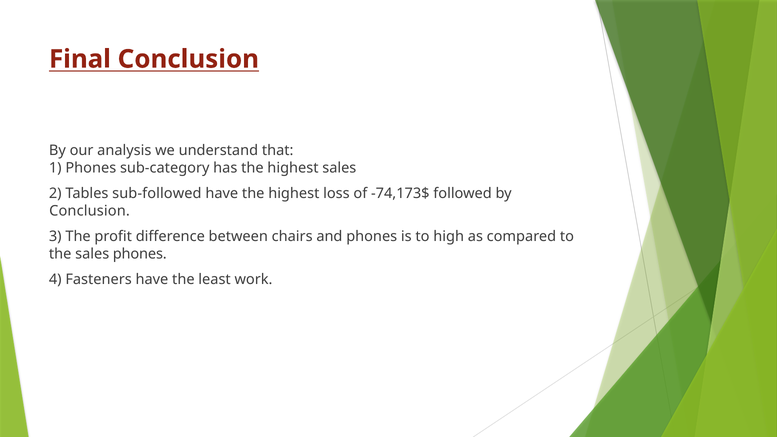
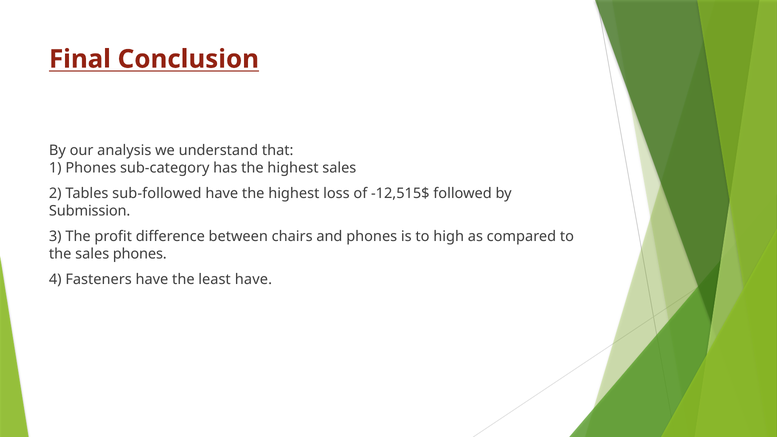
-74,173$: -74,173$ -> -12,515$
Conclusion at (90, 211): Conclusion -> Submission
least work: work -> have
